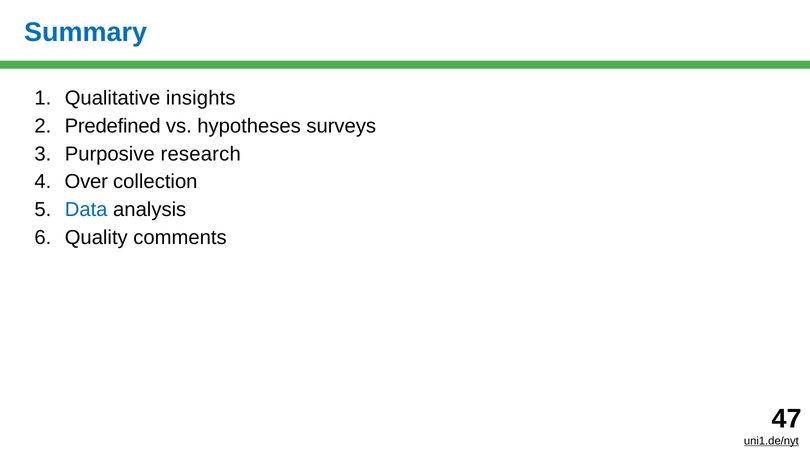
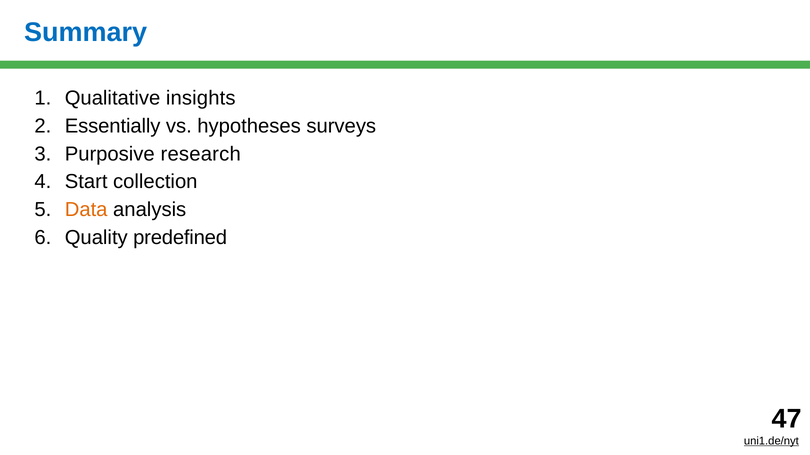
Predefined: Predefined -> Essentially
Over: Over -> Start
Data colour: blue -> orange
comments: comments -> predefined
